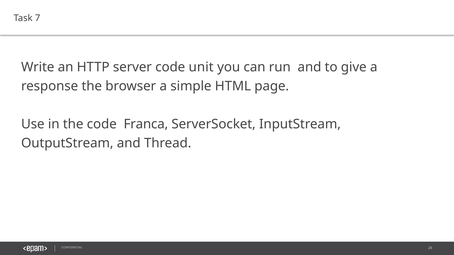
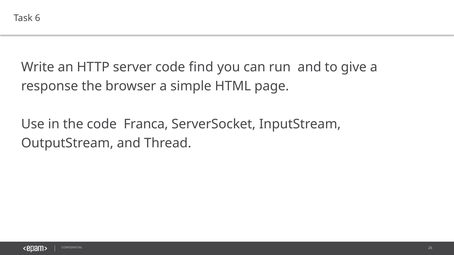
7: 7 -> 6
unit: unit -> find
